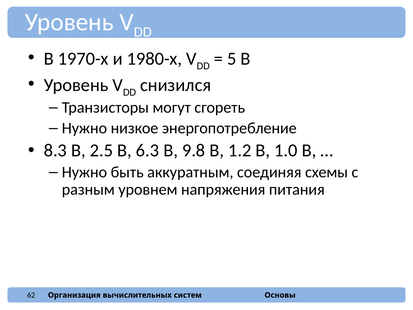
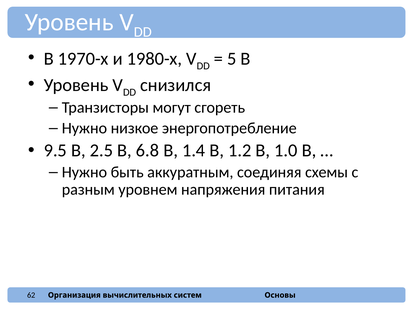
8.3: 8.3 -> 9.5
6.3: 6.3 -> 6.8
9.8: 9.8 -> 1.4
